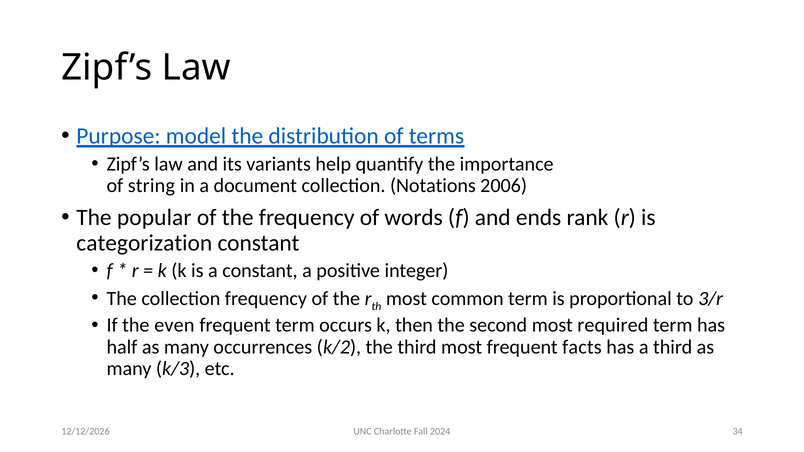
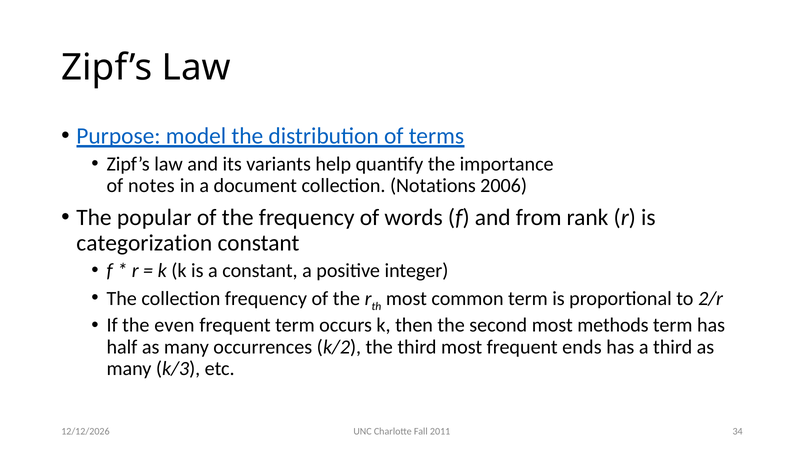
string: string -> notes
ends: ends -> from
3/r: 3/r -> 2/r
required: required -> methods
facts: facts -> ends
2024: 2024 -> 2011
